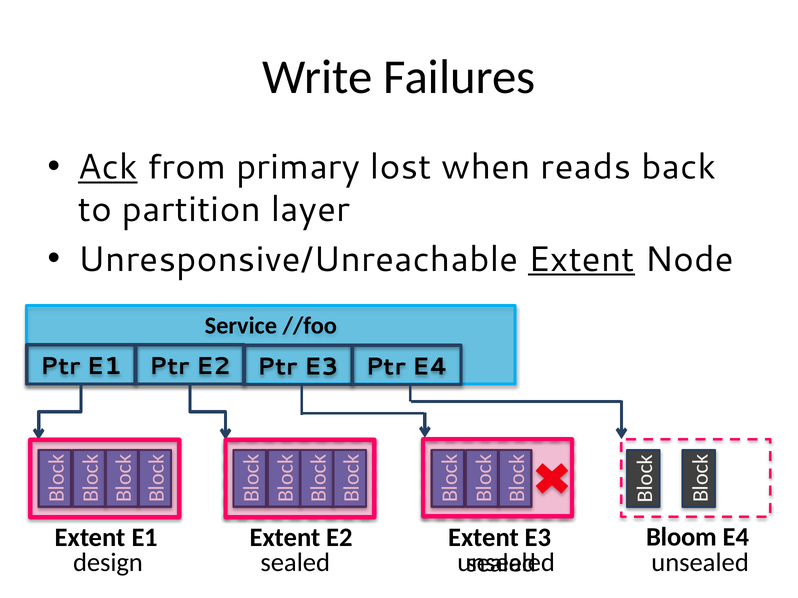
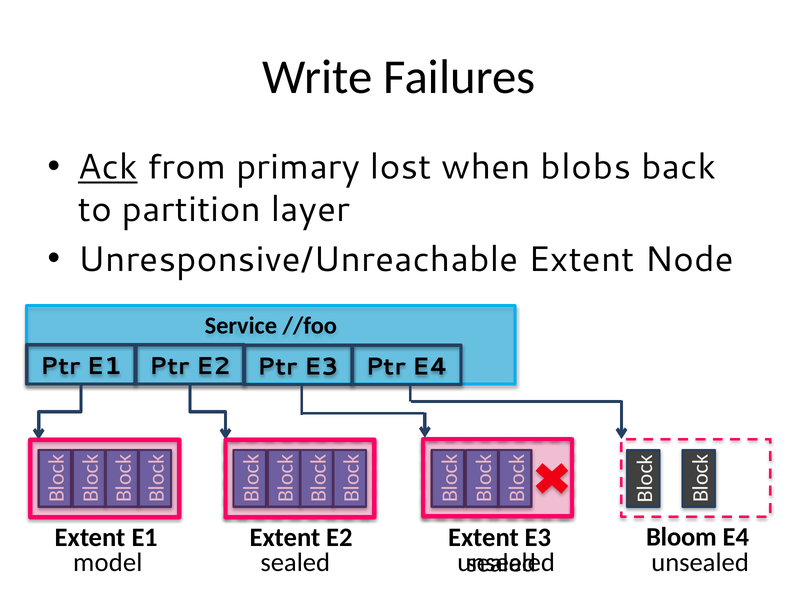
reads: reads -> blobs
Extent at (582, 260) underline: present -> none
design: design -> model
